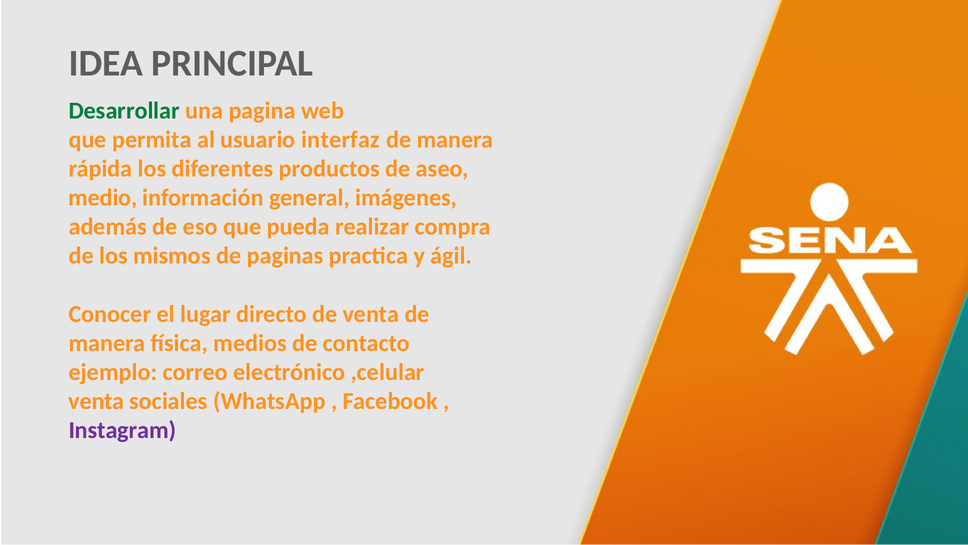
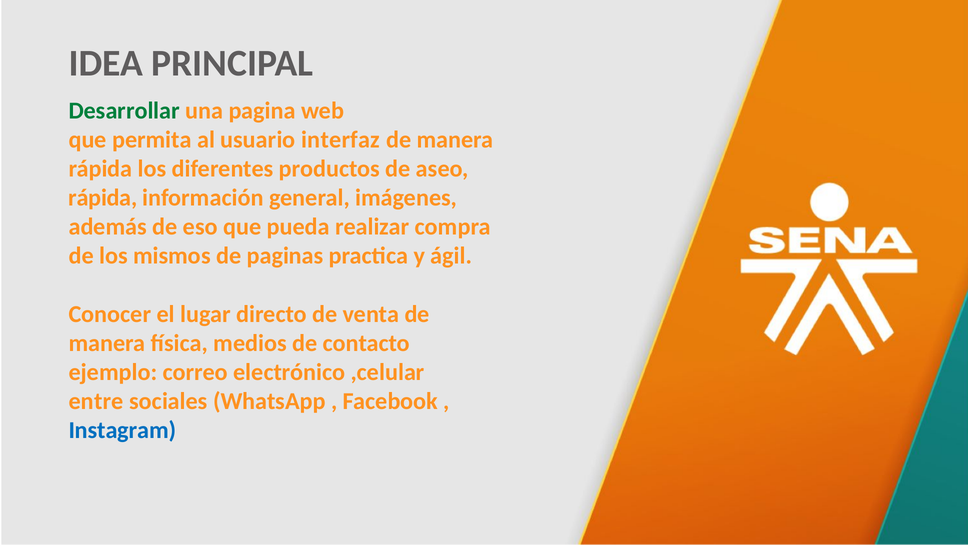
medio at (103, 198): medio -> rápida
venta at (96, 401): venta -> entre
Instagram colour: purple -> blue
